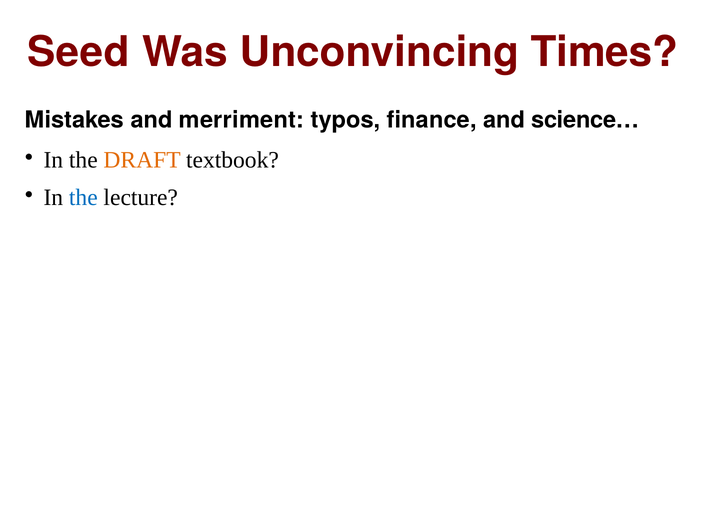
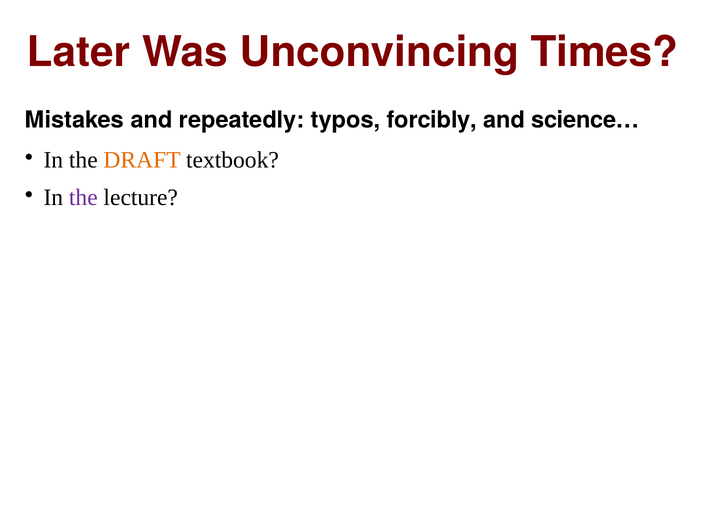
Seed: Seed -> Later
merriment: merriment -> repeatedly
finance: finance -> forcibly
the at (83, 198) colour: blue -> purple
